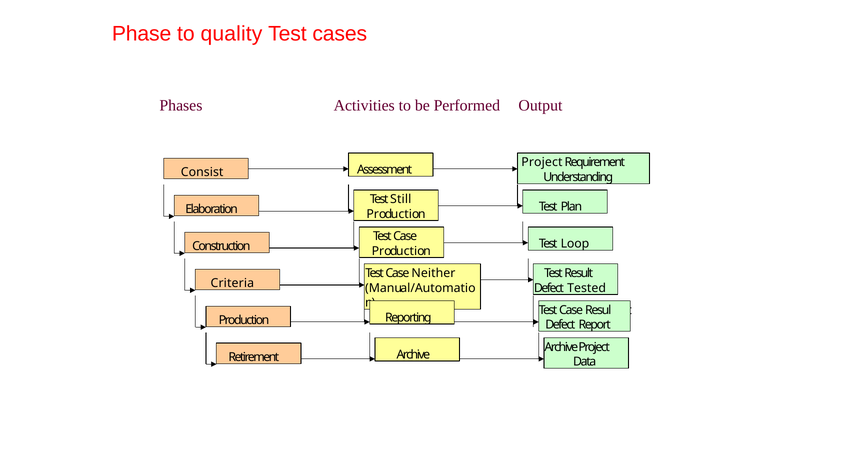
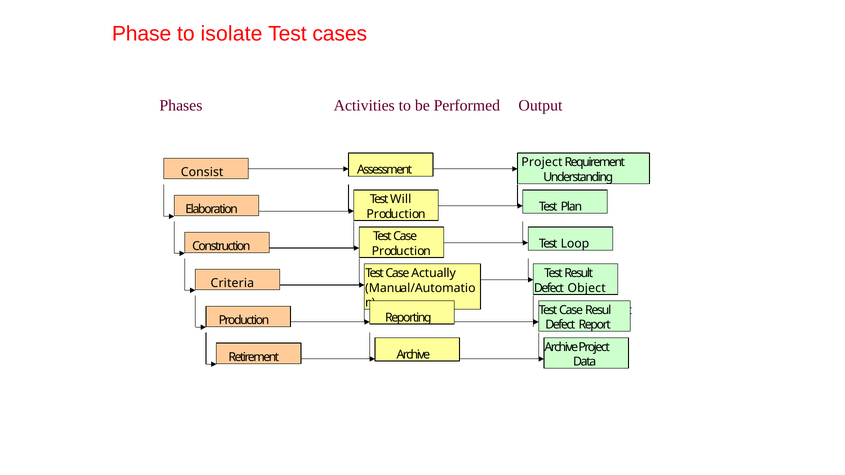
quality: quality -> isolate
Still: Still -> Will
Neither: Neither -> Actually
Tested: Tested -> Object
